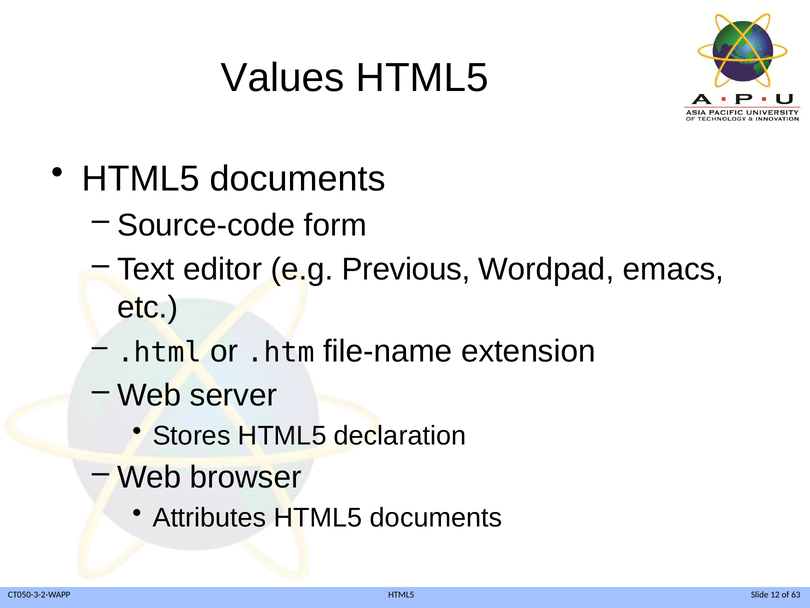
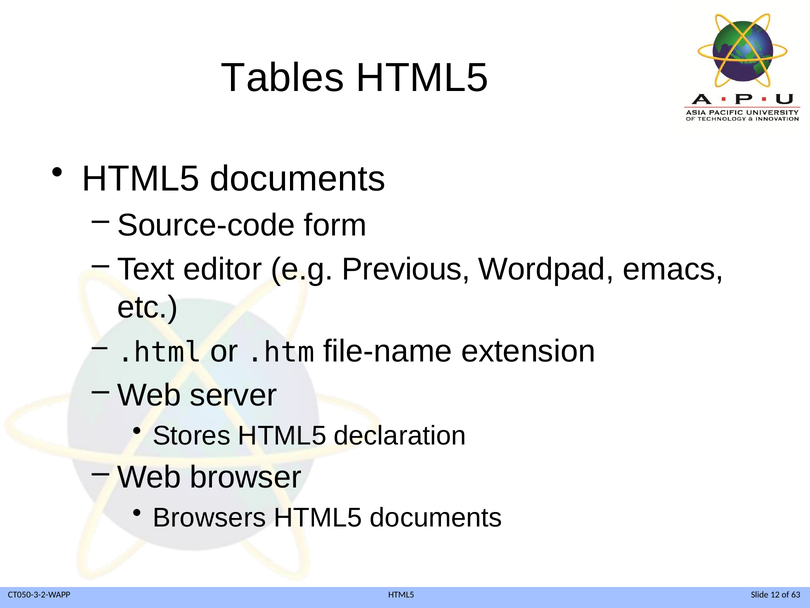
Values: Values -> Tables
Attributes: Attributes -> Browsers
